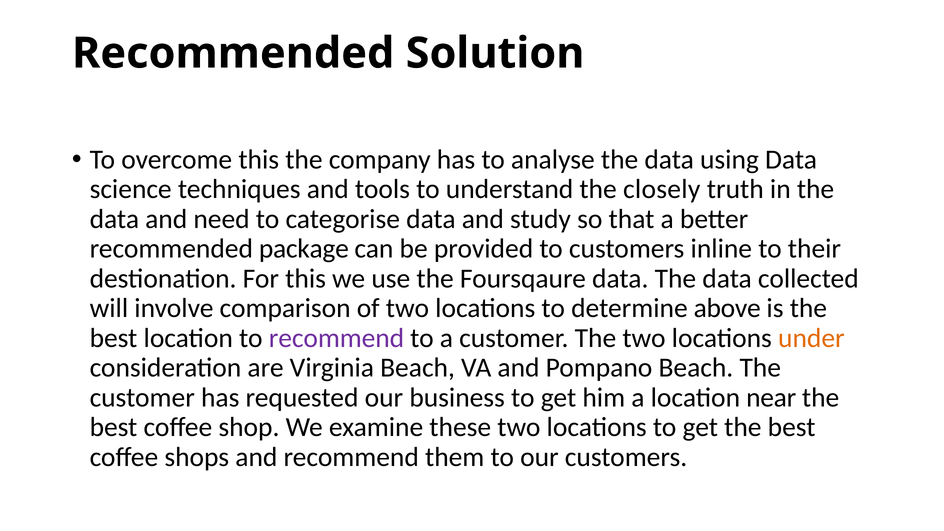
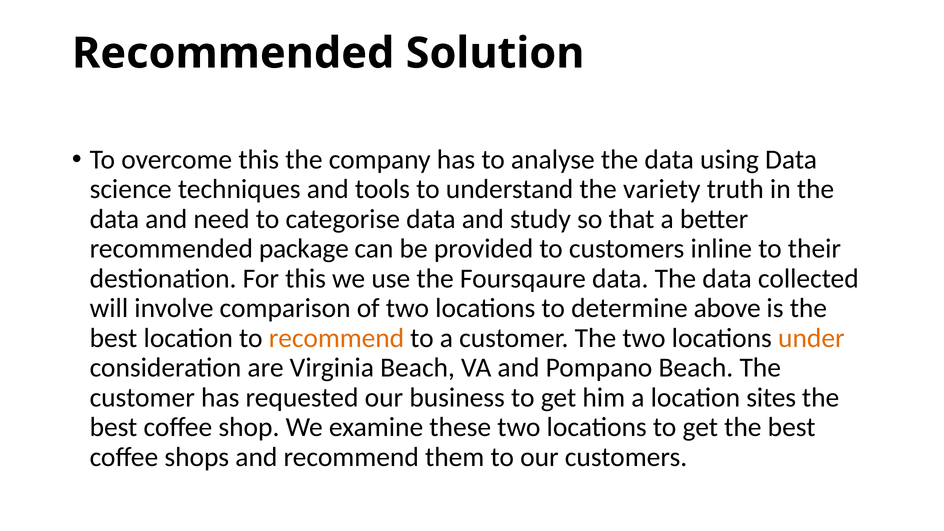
closely: closely -> variety
recommend at (336, 338) colour: purple -> orange
near: near -> sites
